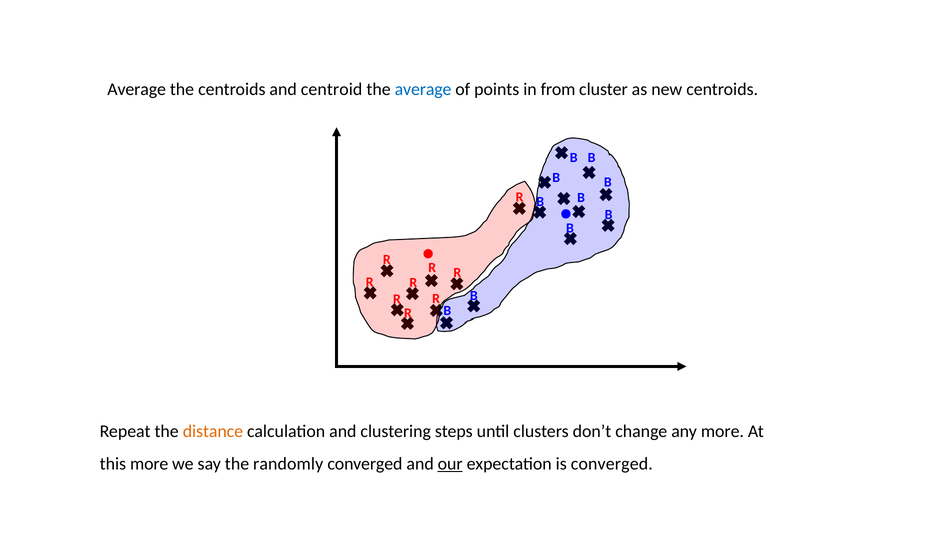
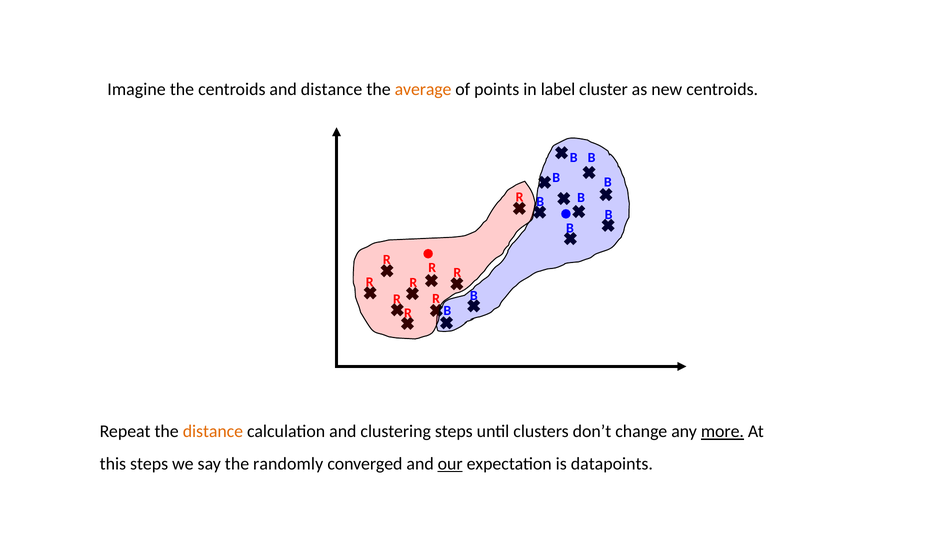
Average at (137, 90): Average -> Imagine
and centroid: centroid -> distance
average at (423, 90) colour: blue -> orange
from: from -> label
more at (722, 431) underline: none -> present
this more: more -> steps
is converged: converged -> datapoints
